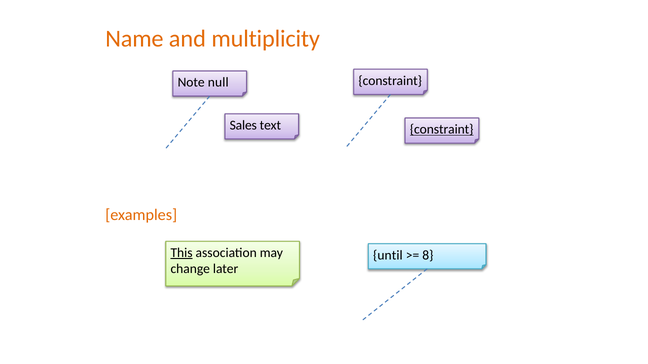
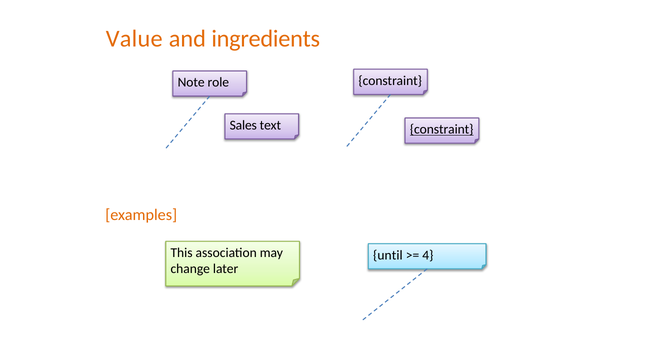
Name: Name -> Value
multiplicity: multiplicity -> ingredients
null: null -> role
This underline: present -> none
8: 8 -> 4
